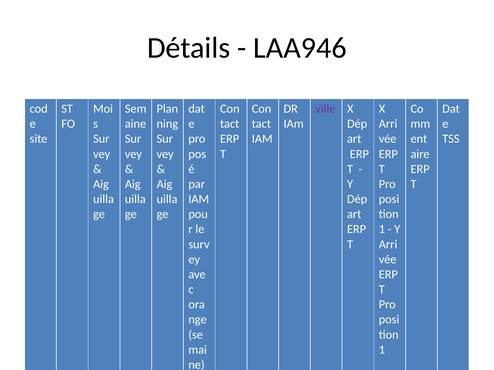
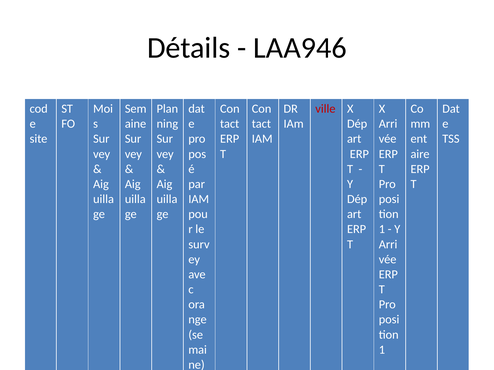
ville colour: purple -> red
